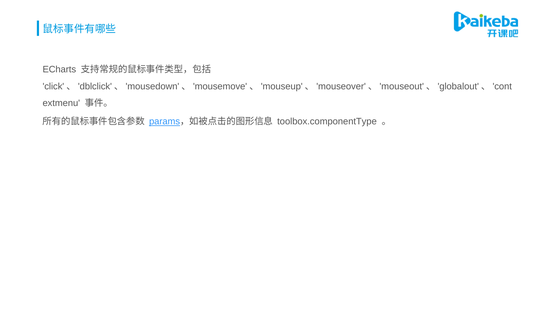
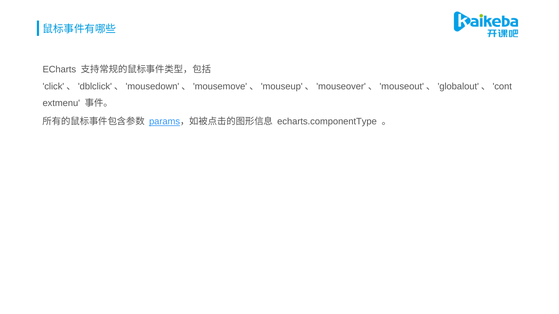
toolbox.componentType: toolbox.componentType -> echarts.componentType
